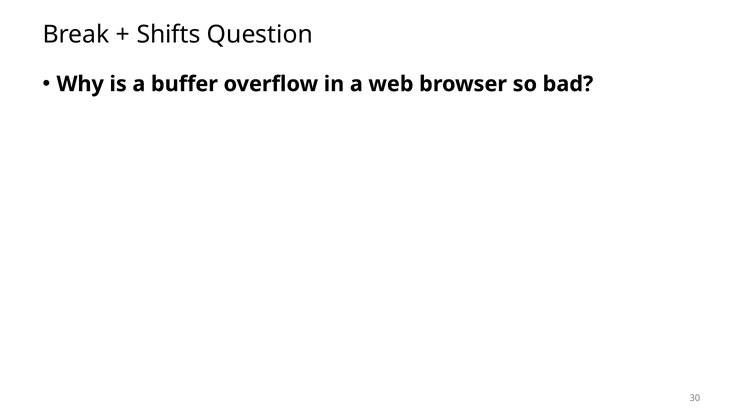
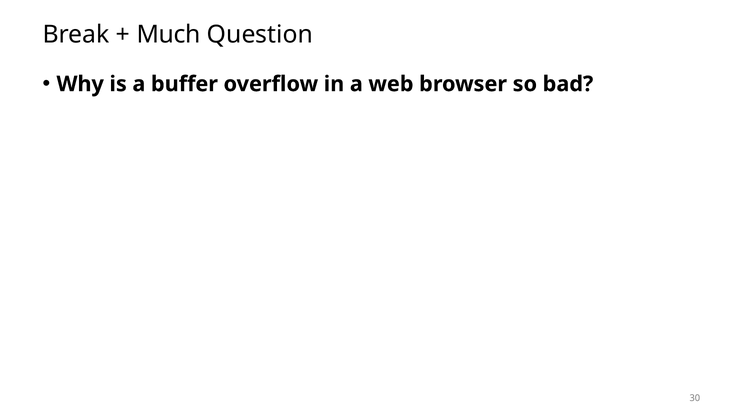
Shifts: Shifts -> Much
